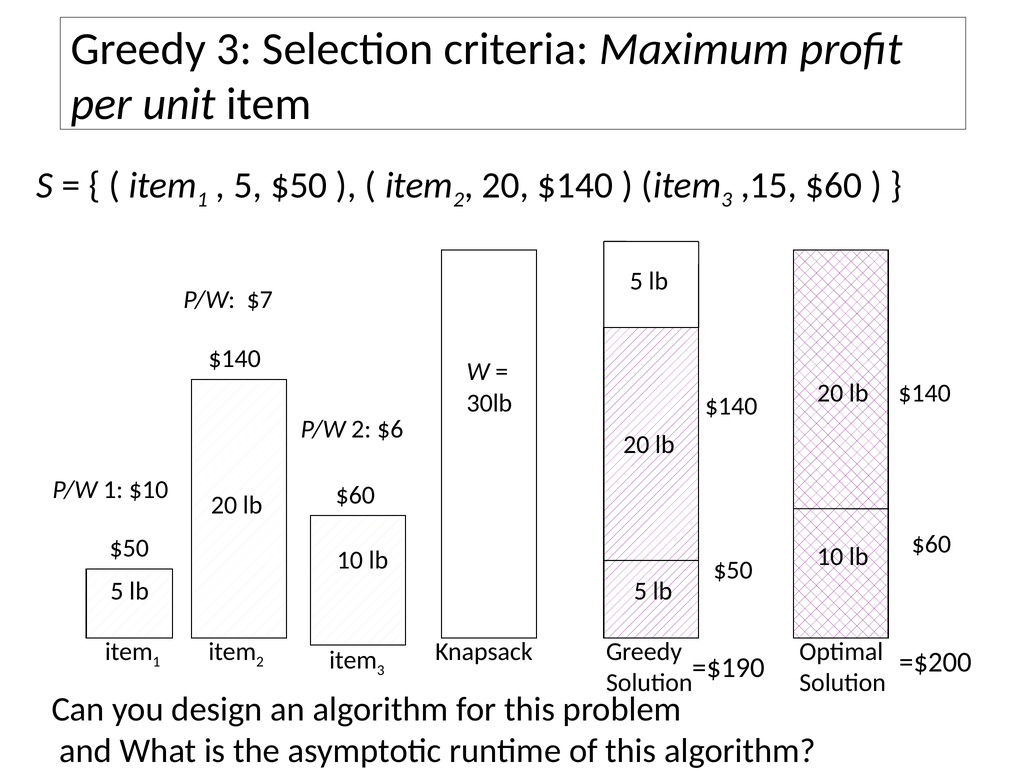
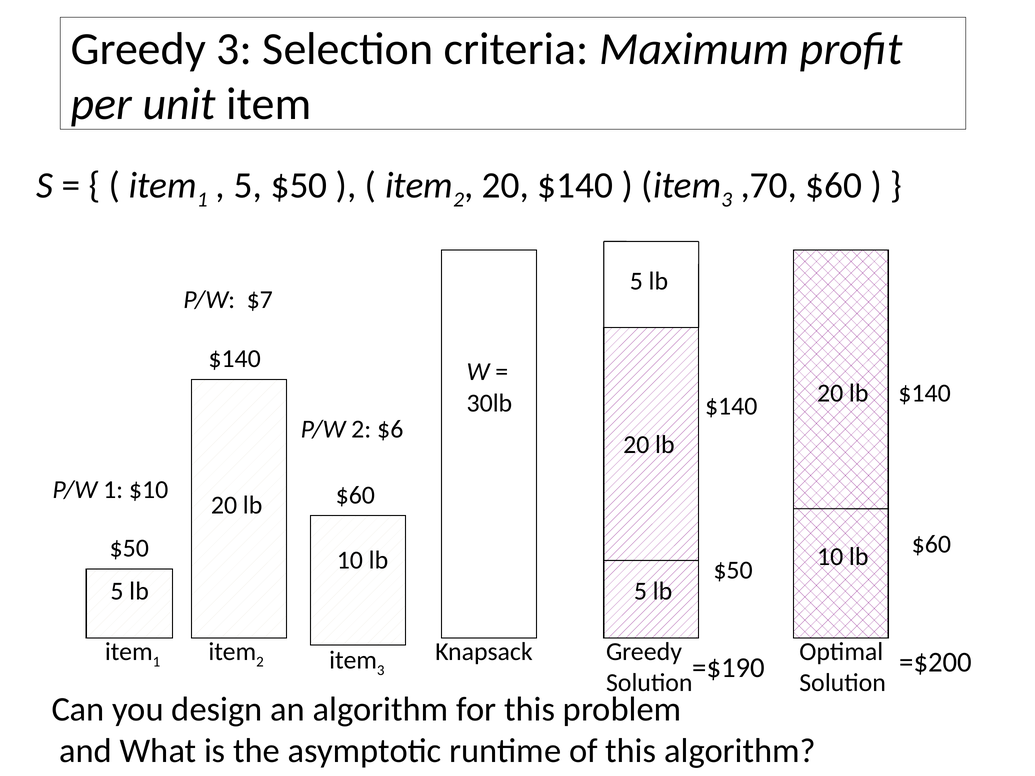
,15: ,15 -> ,70
